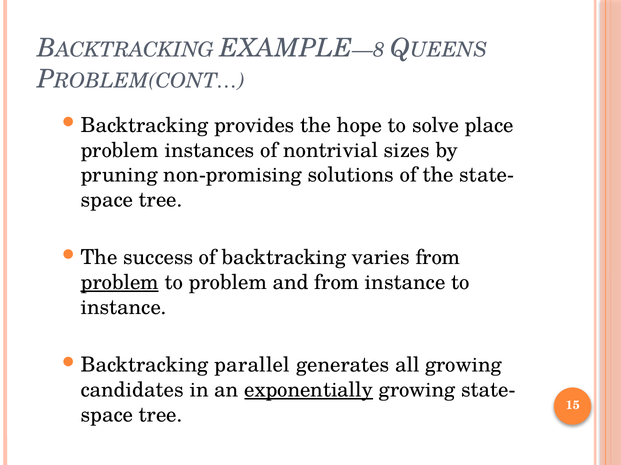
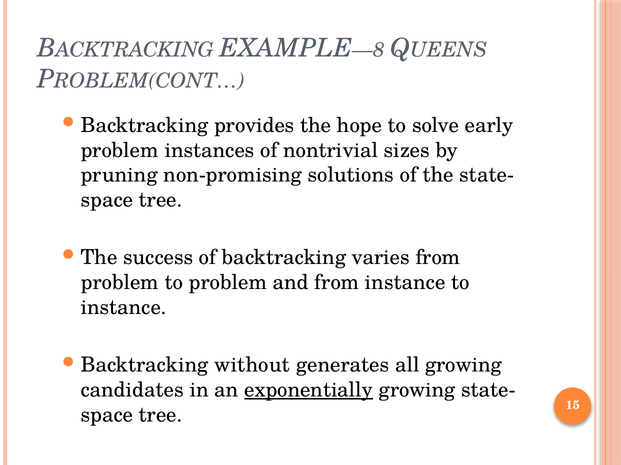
place: place -> early
problem at (120, 283) underline: present -> none
parallel: parallel -> without
